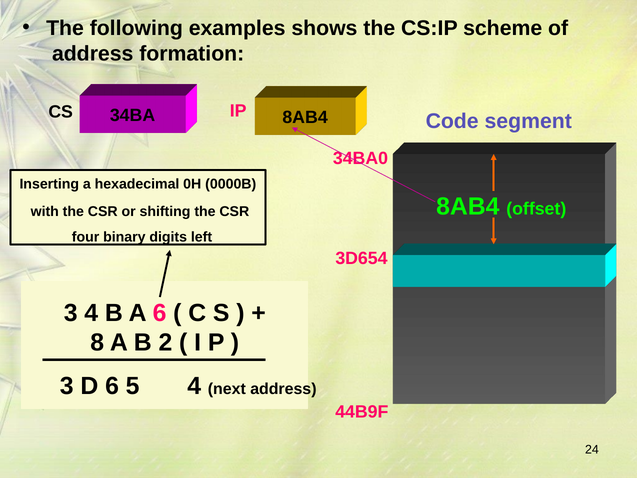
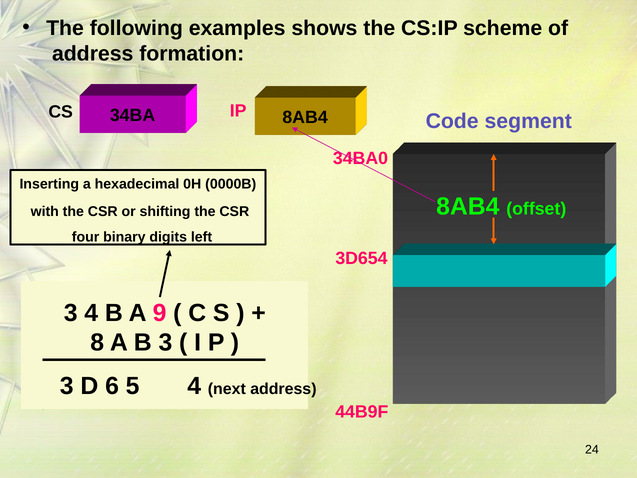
A 6: 6 -> 9
B 2: 2 -> 3
